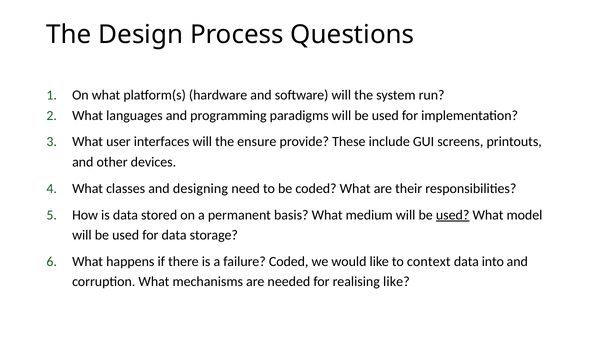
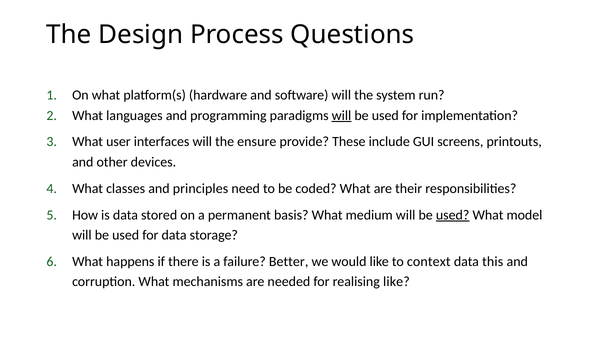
will at (342, 115) underline: none -> present
designing: designing -> principles
failure Coded: Coded -> Better
into: into -> this
